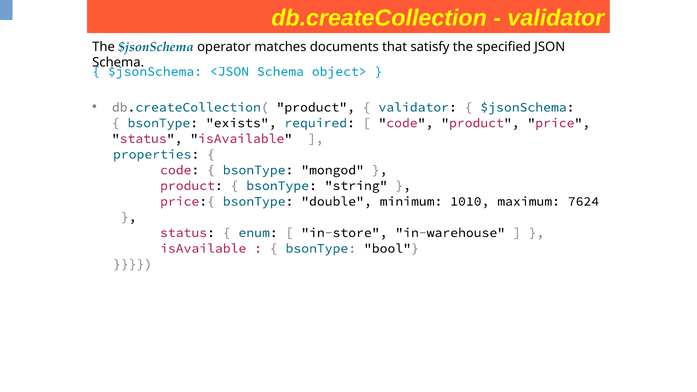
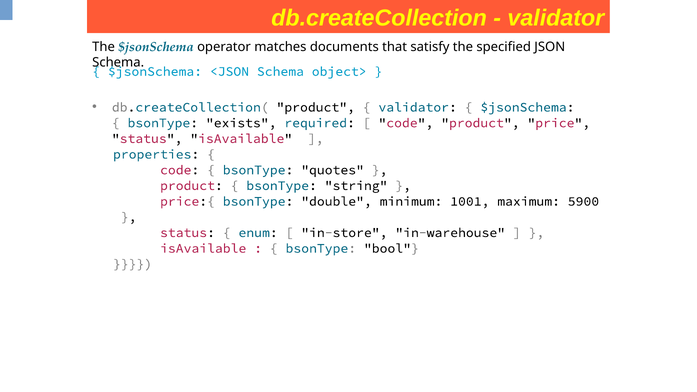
mongod: mongod -> quotes
1010: 1010 -> 1001
7624: 7624 -> 5900
